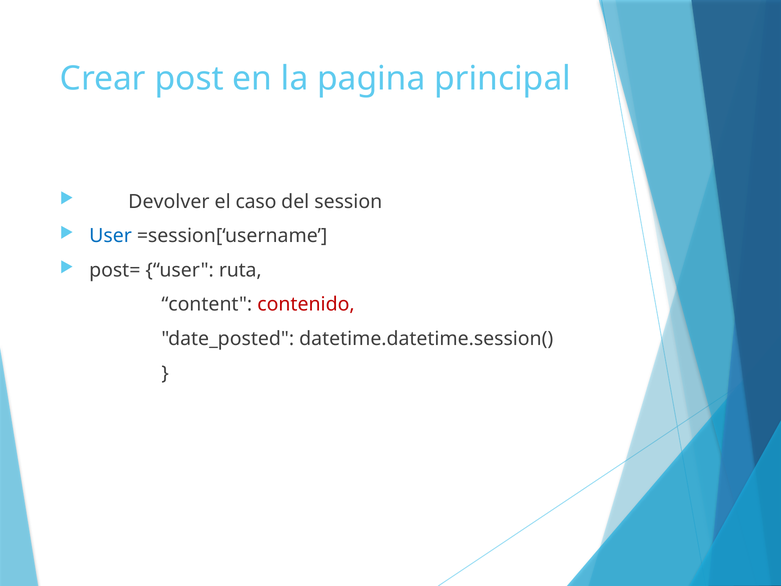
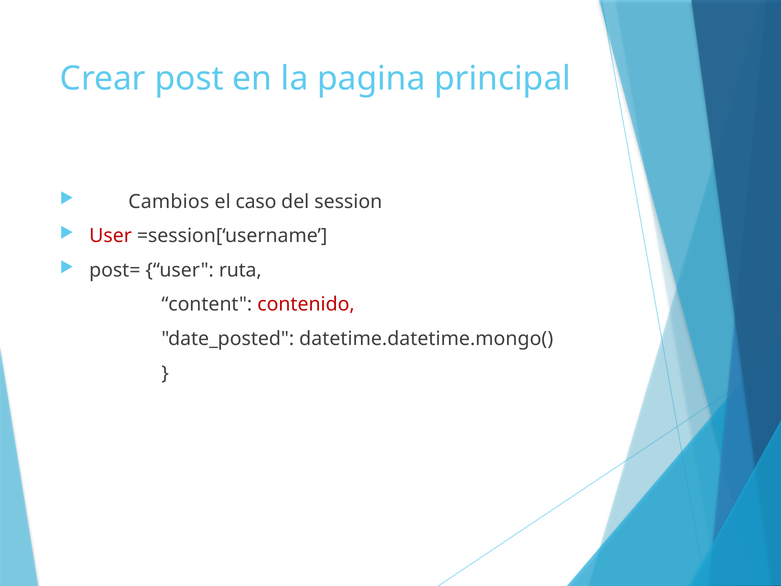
Devolver: Devolver -> Cambios
User at (110, 236) colour: blue -> red
datetime.datetime.session(: datetime.datetime.session( -> datetime.datetime.mongo(
